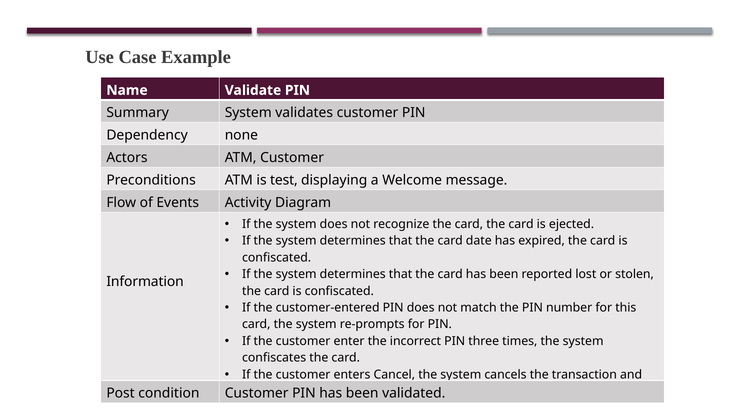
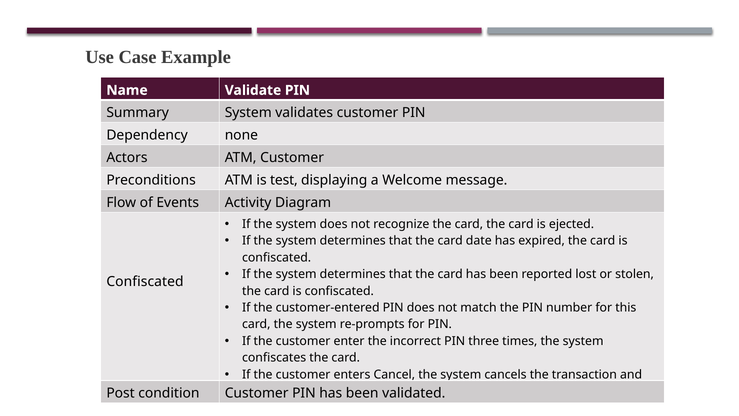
Information at (145, 282): Information -> Confiscated
